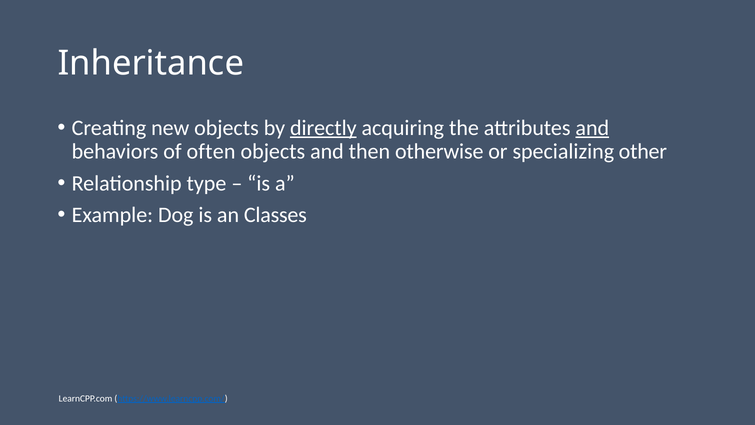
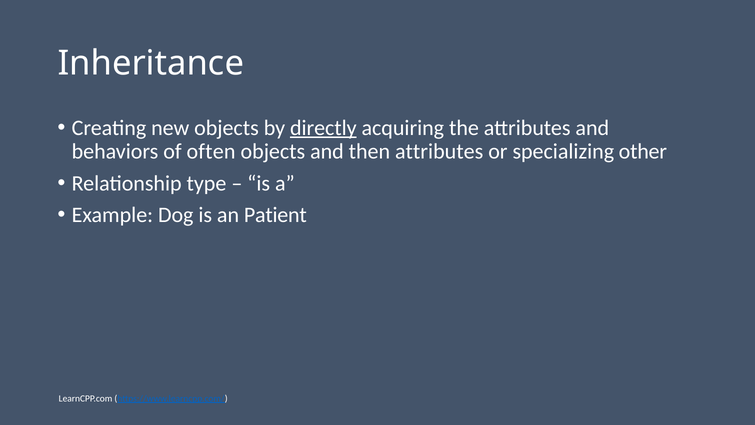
and at (592, 128) underline: present -> none
then otherwise: otherwise -> attributes
Classes: Classes -> Patient
